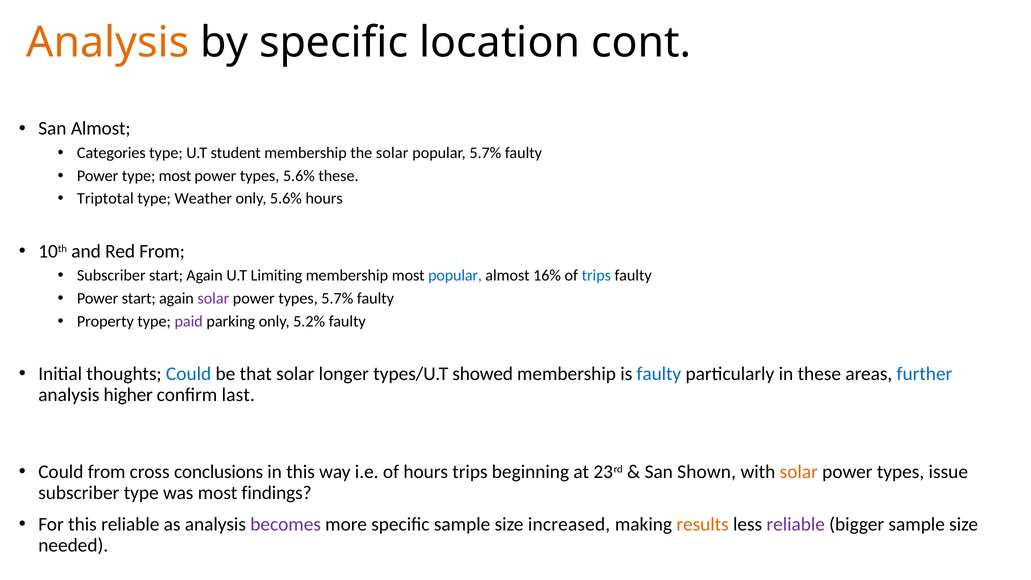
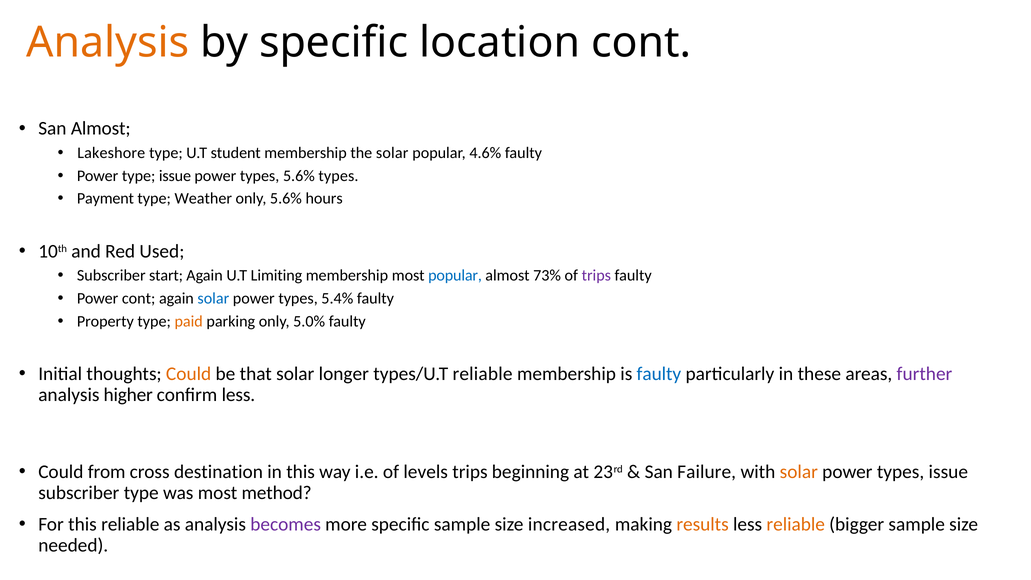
Categories: Categories -> Lakeshore
popular 5.7%: 5.7% -> 4.6%
type most: most -> issue
5.6% these: these -> types
Triptotal: Triptotal -> Payment
Red From: From -> Used
16%: 16% -> 73%
trips at (596, 276) colour: blue -> purple
Power start: start -> cont
solar at (213, 298) colour: purple -> blue
types 5.7%: 5.7% -> 5.4%
paid colour: purple -> orange
5.2%: 5.2% -> 5.0%
Could at (189, 374) colour: blue -> orange
types/U.T showed: showed -> reliable
further colour: blue -> purple
confirm last: last -> less
conclusions: conclusions -> destination
of hours: hours -> levels
Shown: Shown -> Failure
findings: findings -> method
reliable at (796, 524) colour: purple -> orange
